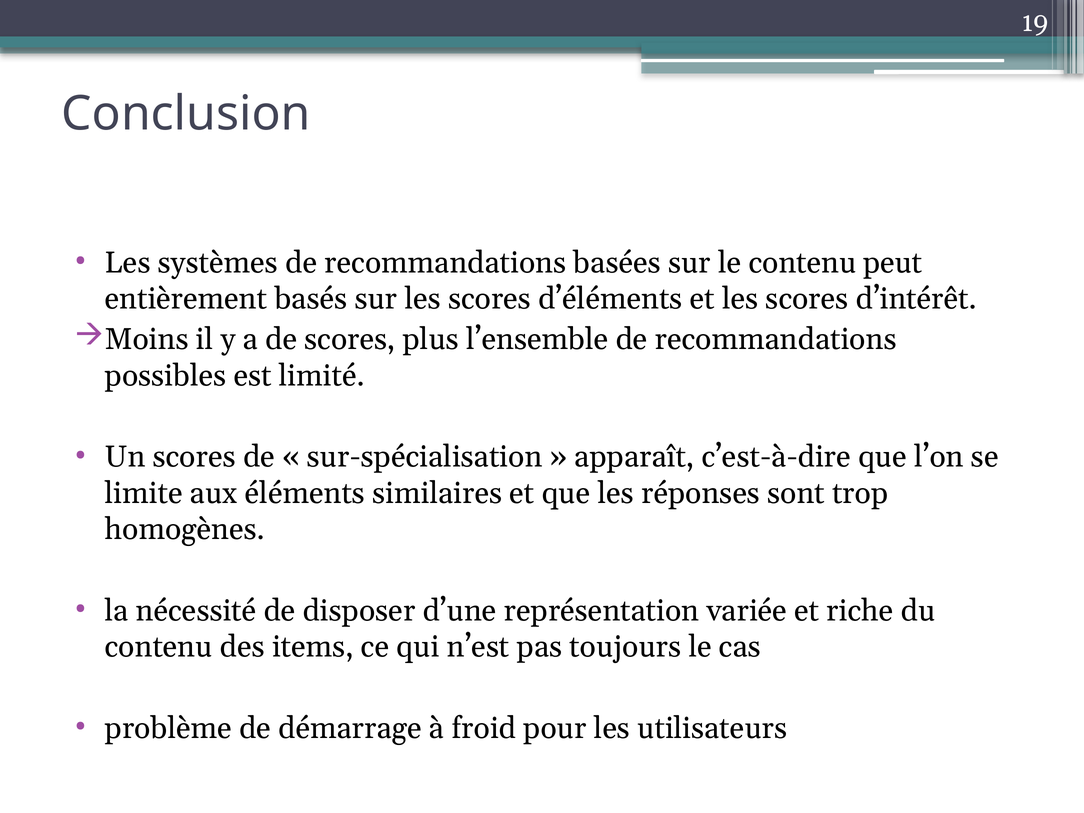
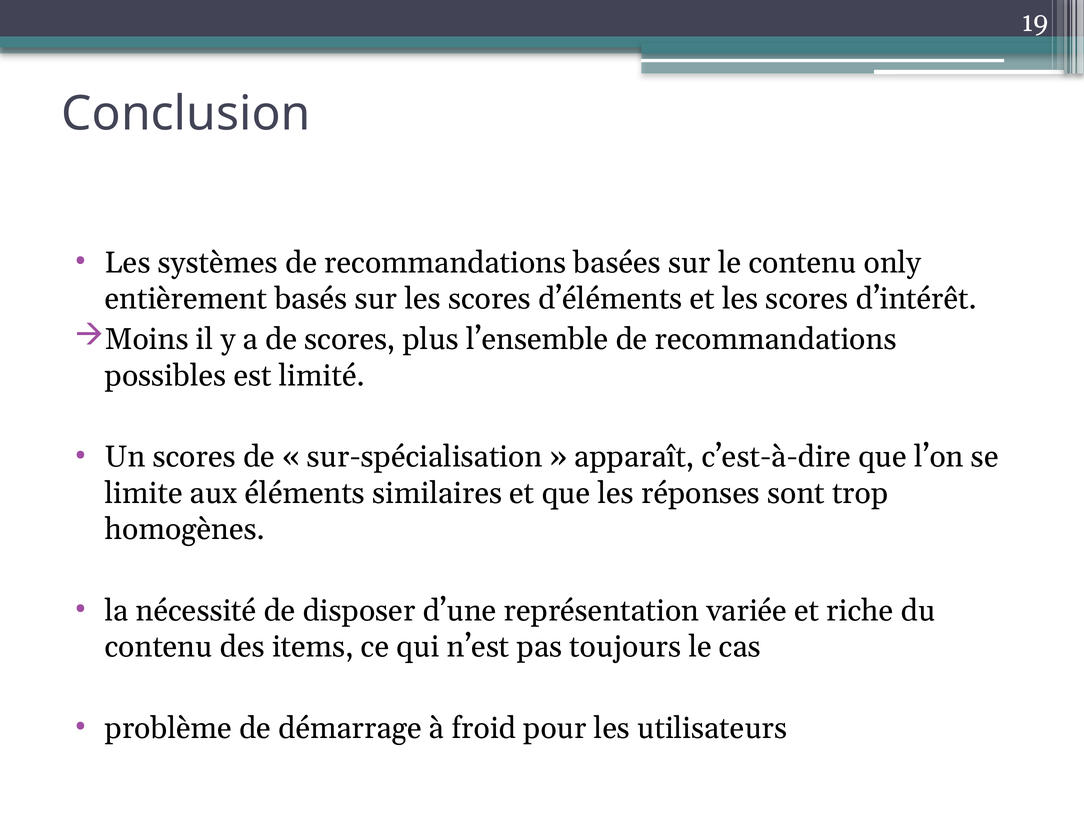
peut: peut -> only
